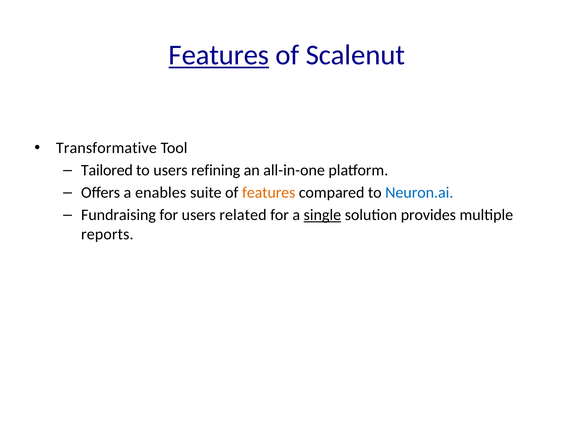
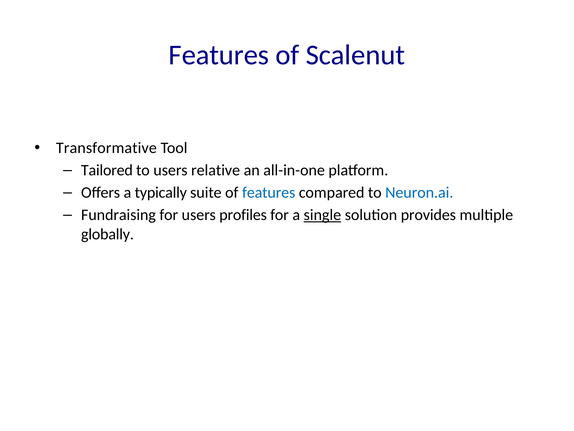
Features at (219, 55) underline: present -> none
refining: refining -> relative
enables: enables -> typically
features at (269, 192) colour: orange -> blue
related: related -> profiles
reports: reports -> globally
